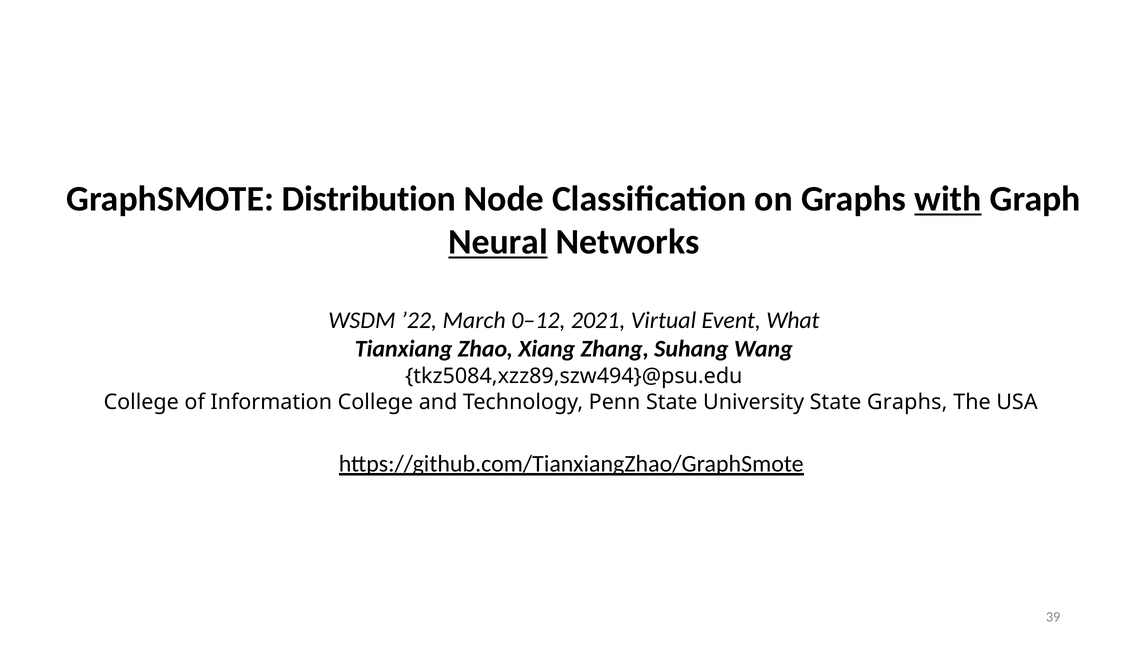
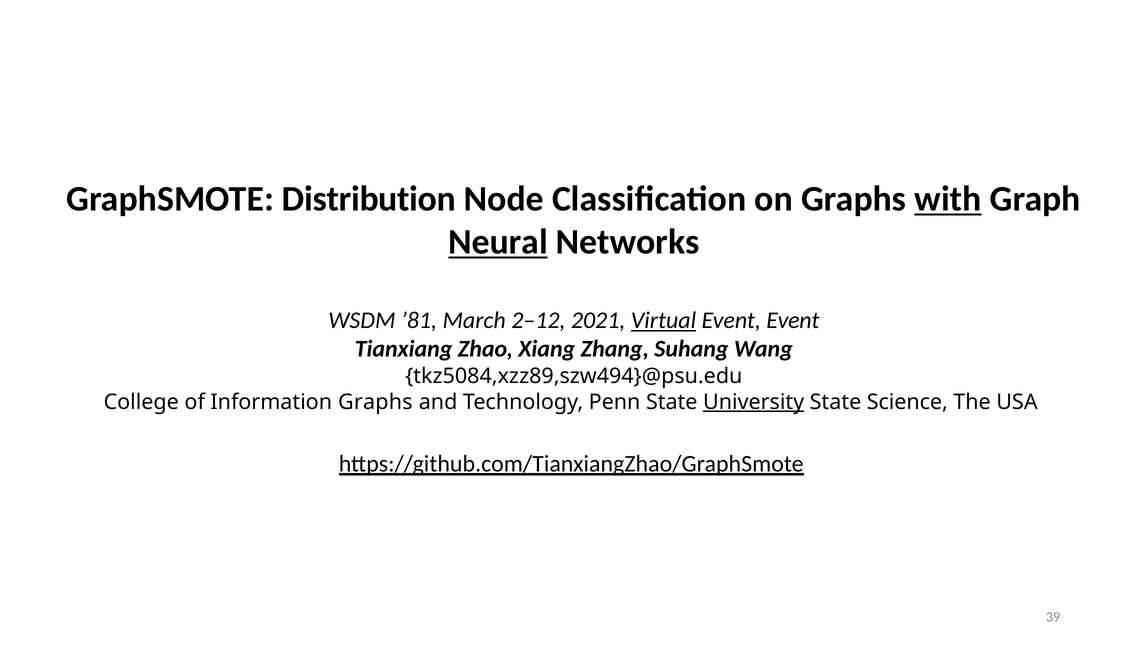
’22: ’22 -> ’81
0–12: 0–12 -> 2–12
Virtual underline: none -> present
Event What: What -> Event
Information College: College -> Graphs
University underline: none -> present
State Graphs: Graphs -> Science
